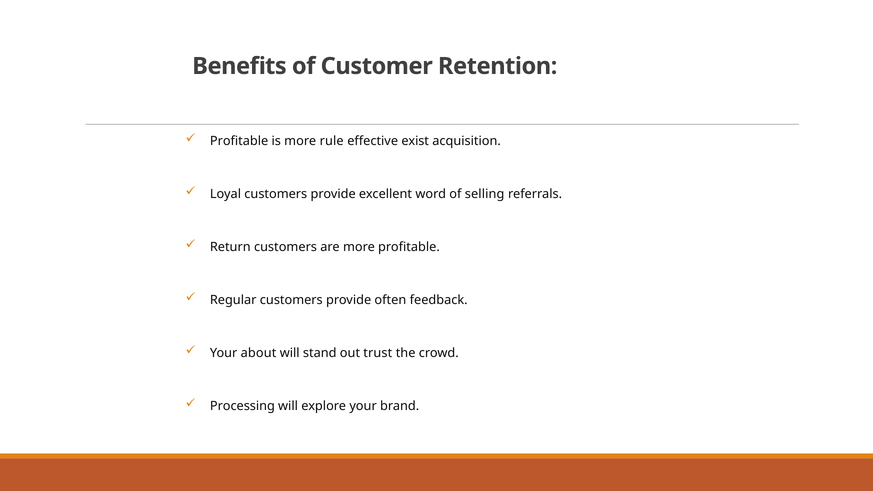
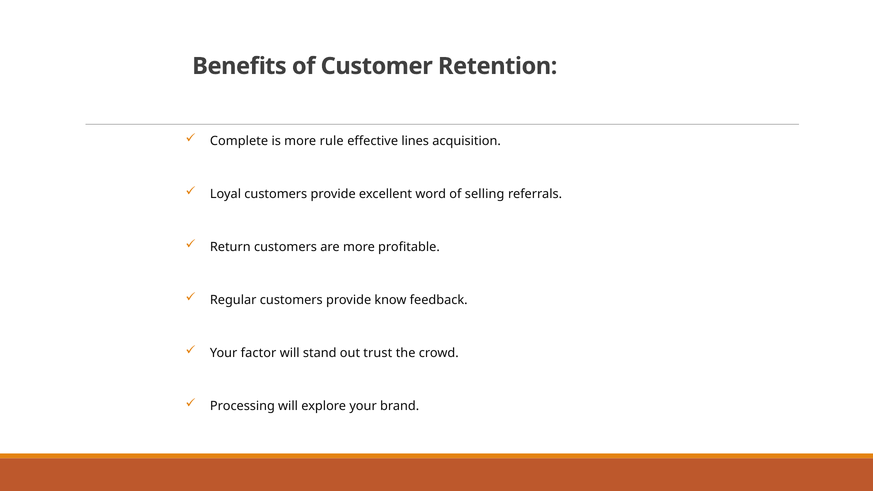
Profitable at (239, 141): Profitable -> Complete
exist: exist -> lines
often: often -> know
about: about -> factor
